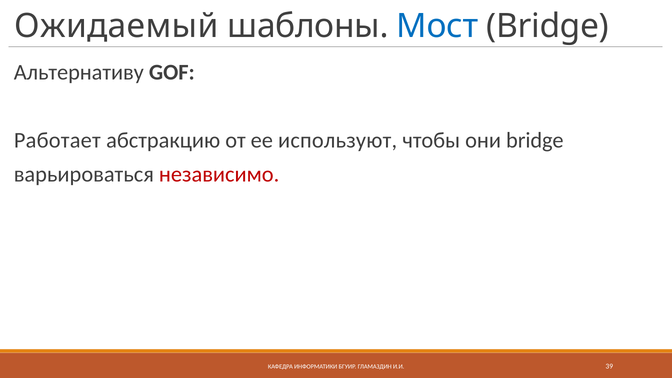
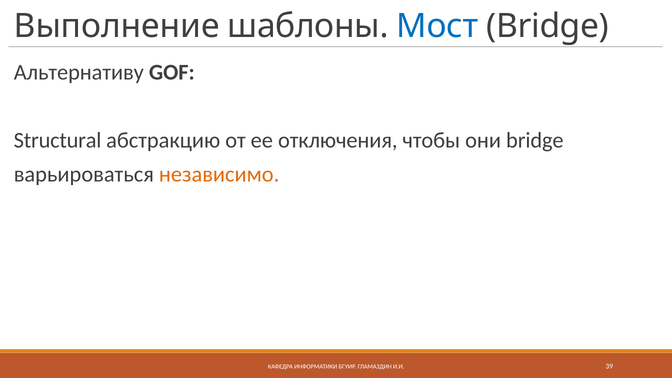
Ожидаемый: Ожидаемый -> Выполнение
Работает: Работает -> Structural
используют: используют -> отключения
независимо colour: red -> orange
